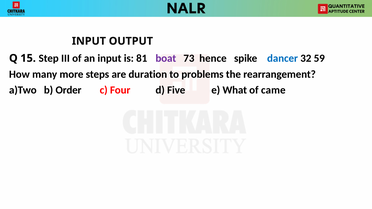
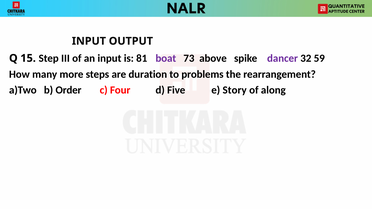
hence: hence -> above
dancer colour: blue -> purple
What: What -> Story
came: came -> along
